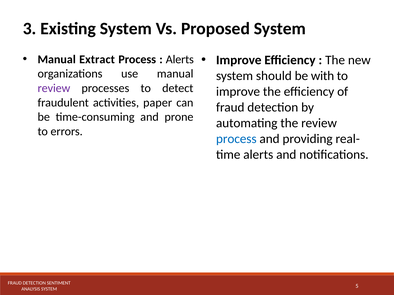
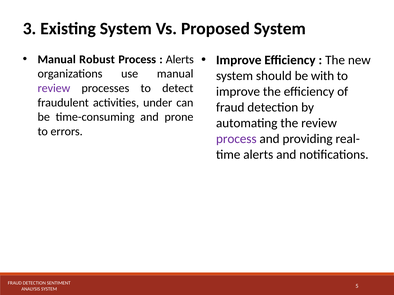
Extract: Extract -> Robust
paper: paper -> under
process at (236, 139) colour: blue -> purple
